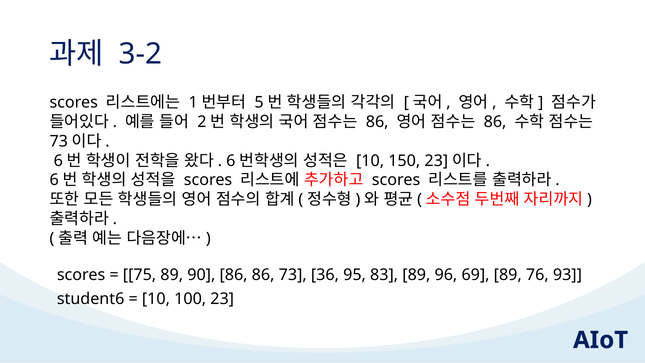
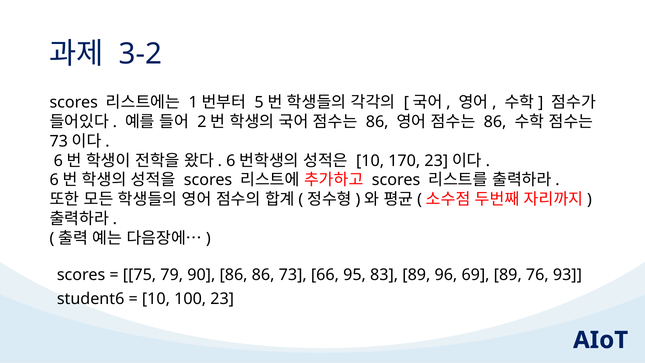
150: 150 -> 170
75 89: 89 -> 79
36: 36 -> 66
